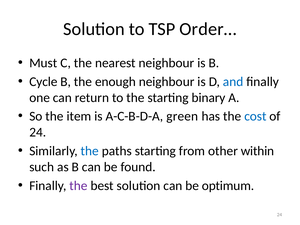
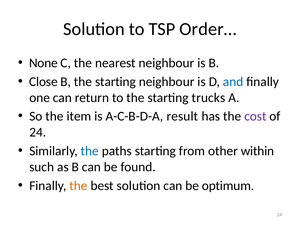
Must: Must -> None
Cycle: Cycle -> Close
B the enough: enough -> starting
binary: binary -> trucks
green: green -> result
cost colour: blue -> purple
the at (78, 186) colour: purple -> orange
